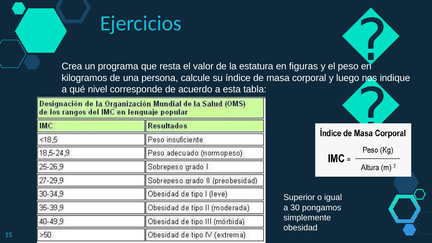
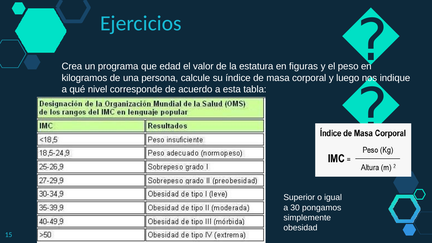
resta: resta -> edad
